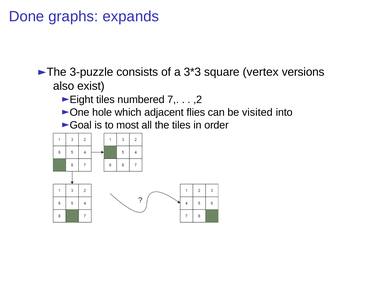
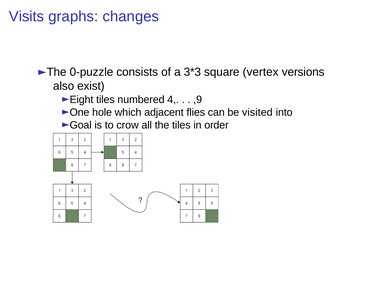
Done: Done -> Visits
expands: expands -> changes
3-puzzle: 3-puzzle -> 0-puzzle
7: 7 -> 4
,2: ,2 -> ,9
most: most -> crow
